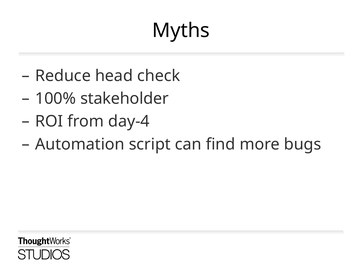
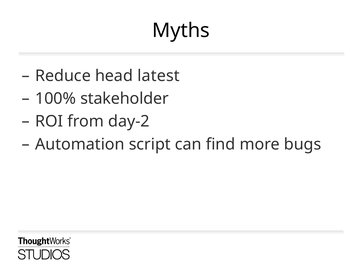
check: check -> latest
day-4: day-4 -> day-2
